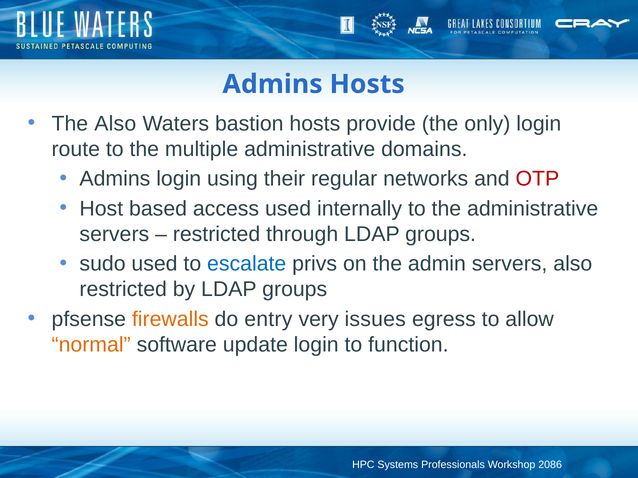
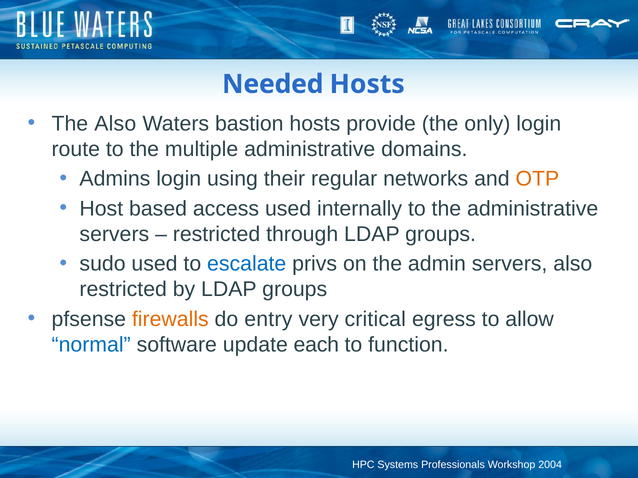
Admins at (273, 84): Admins -> Needed
OTP colour: red -> orange
issues: issues -> critical
normal colour: orange -> blue
update login: login -> each
2086: 2086 -> 2004
